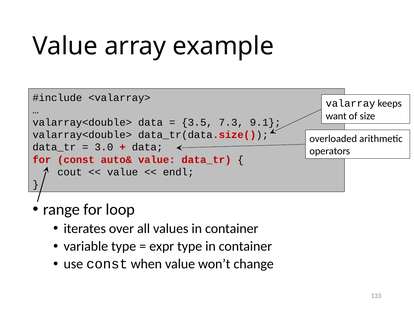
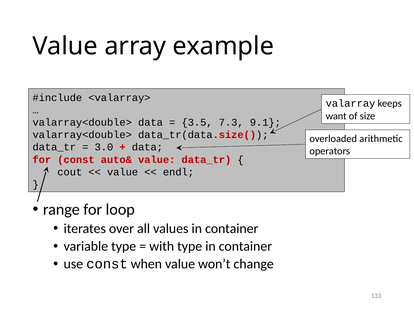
expr: expr -> with
